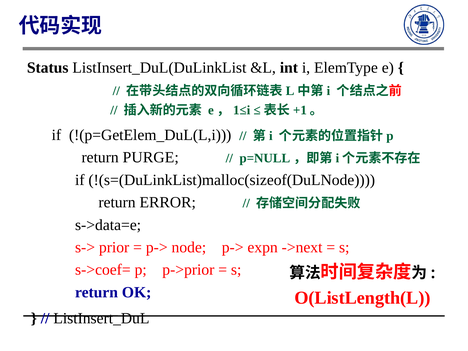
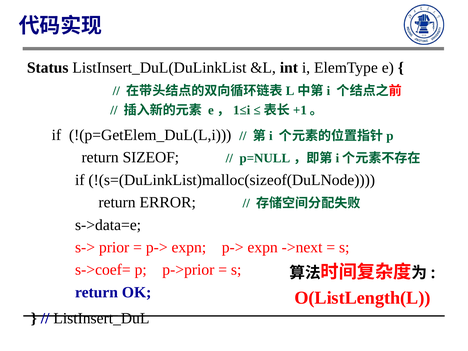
PURGE: PURGE -> SIZEOF
node at (189, 247): node -> expn
